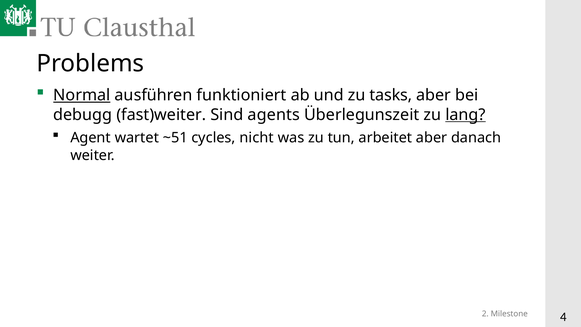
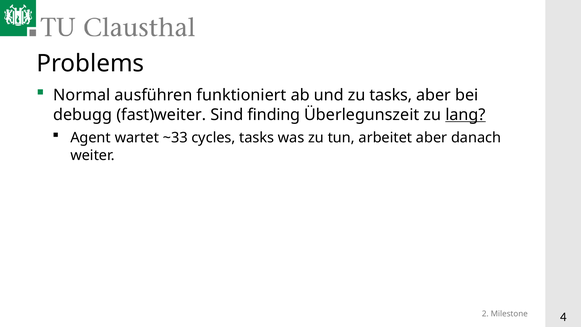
Normal underline: present -> none
agents: agents -> finding
~51: ~51 -> ~33
cycles nicht: nicht -> tasks
